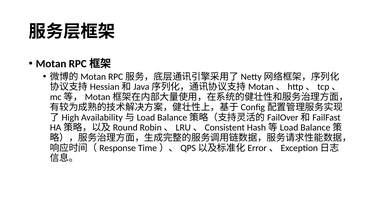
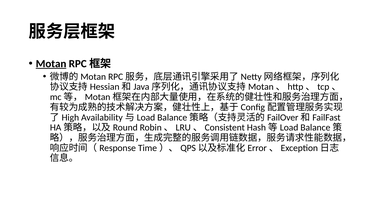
Motan underline: none -> present
